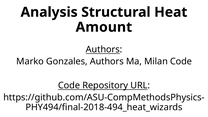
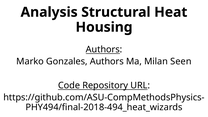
Amount: Amount -> Housing
Milan Code: Code -> Seen
